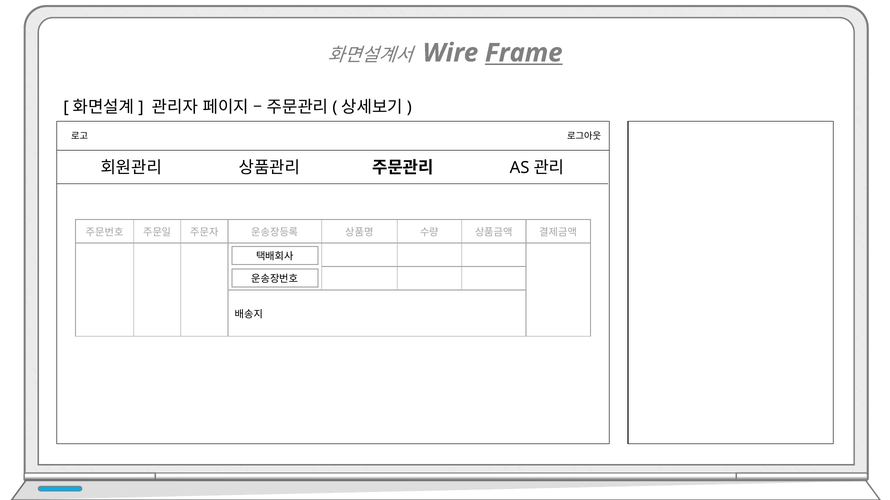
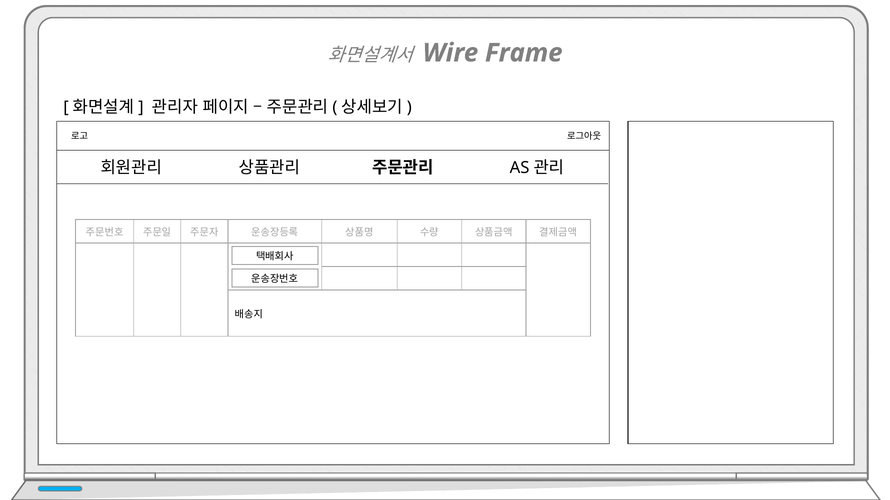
Frame underline: present -> none
